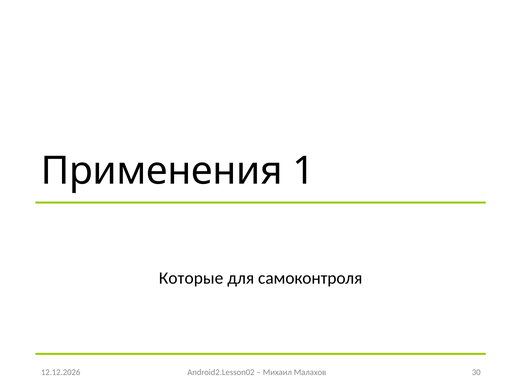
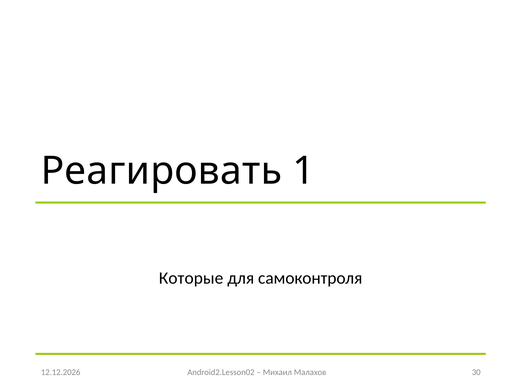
Применения: Применения -> Реагировать
